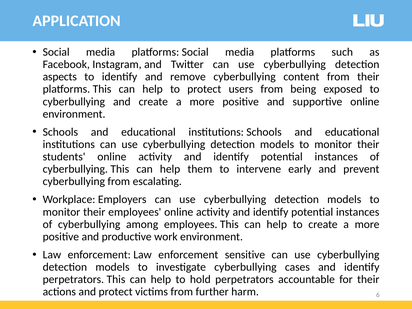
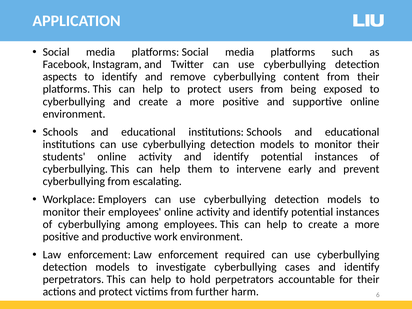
sensitive: sensitive -> required
